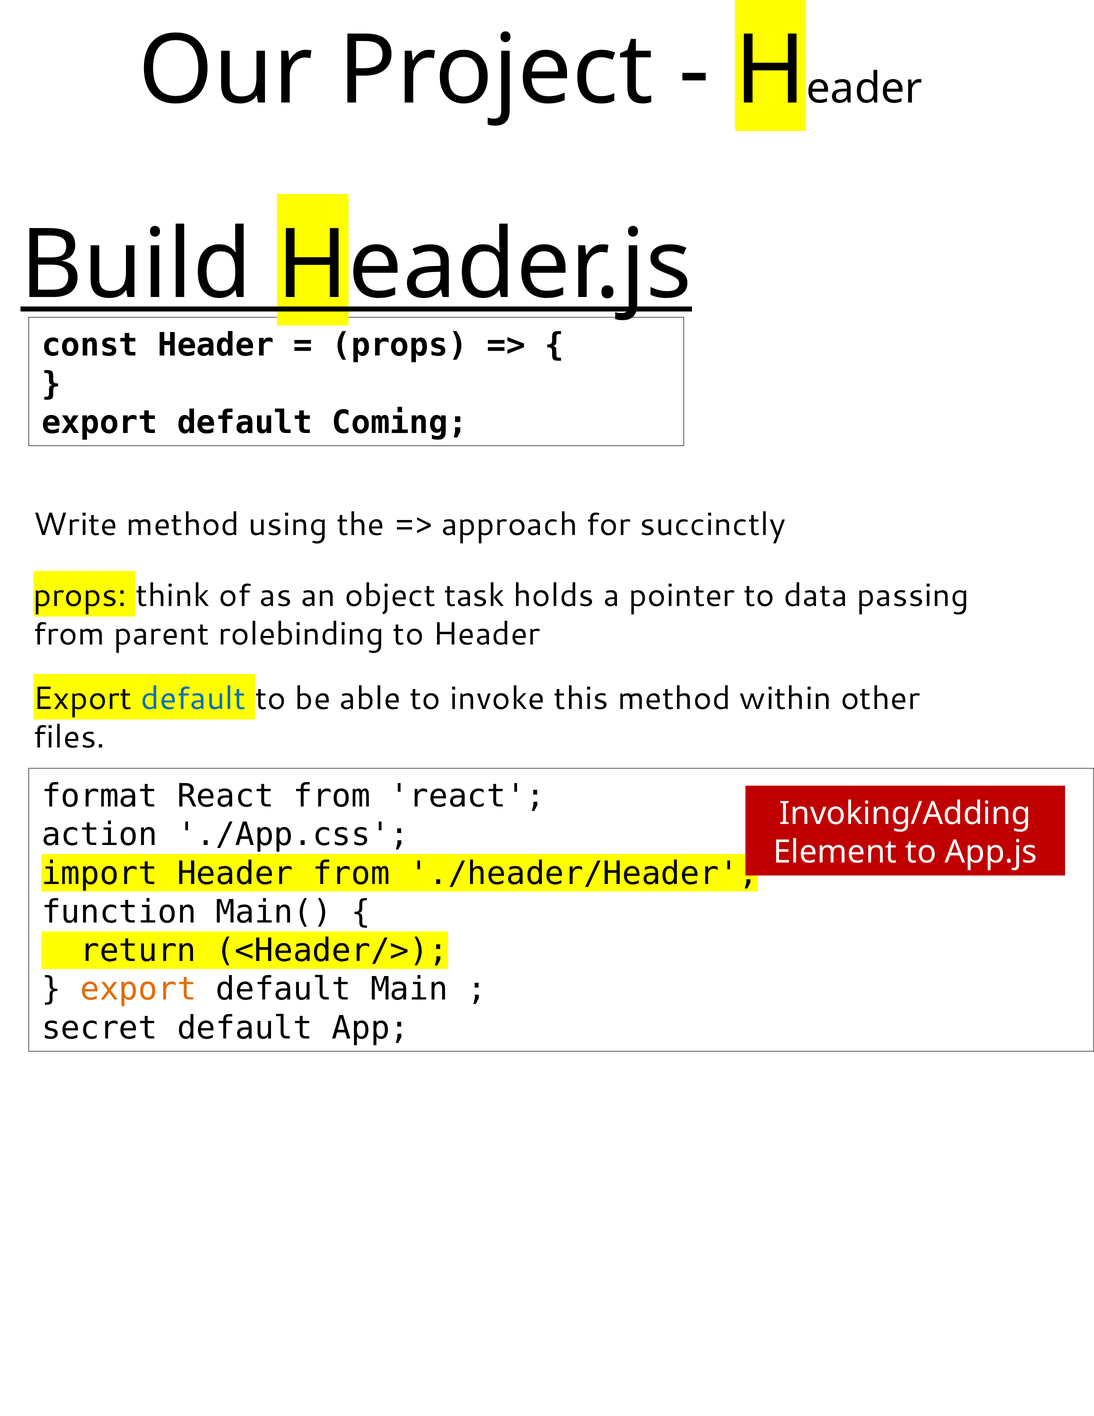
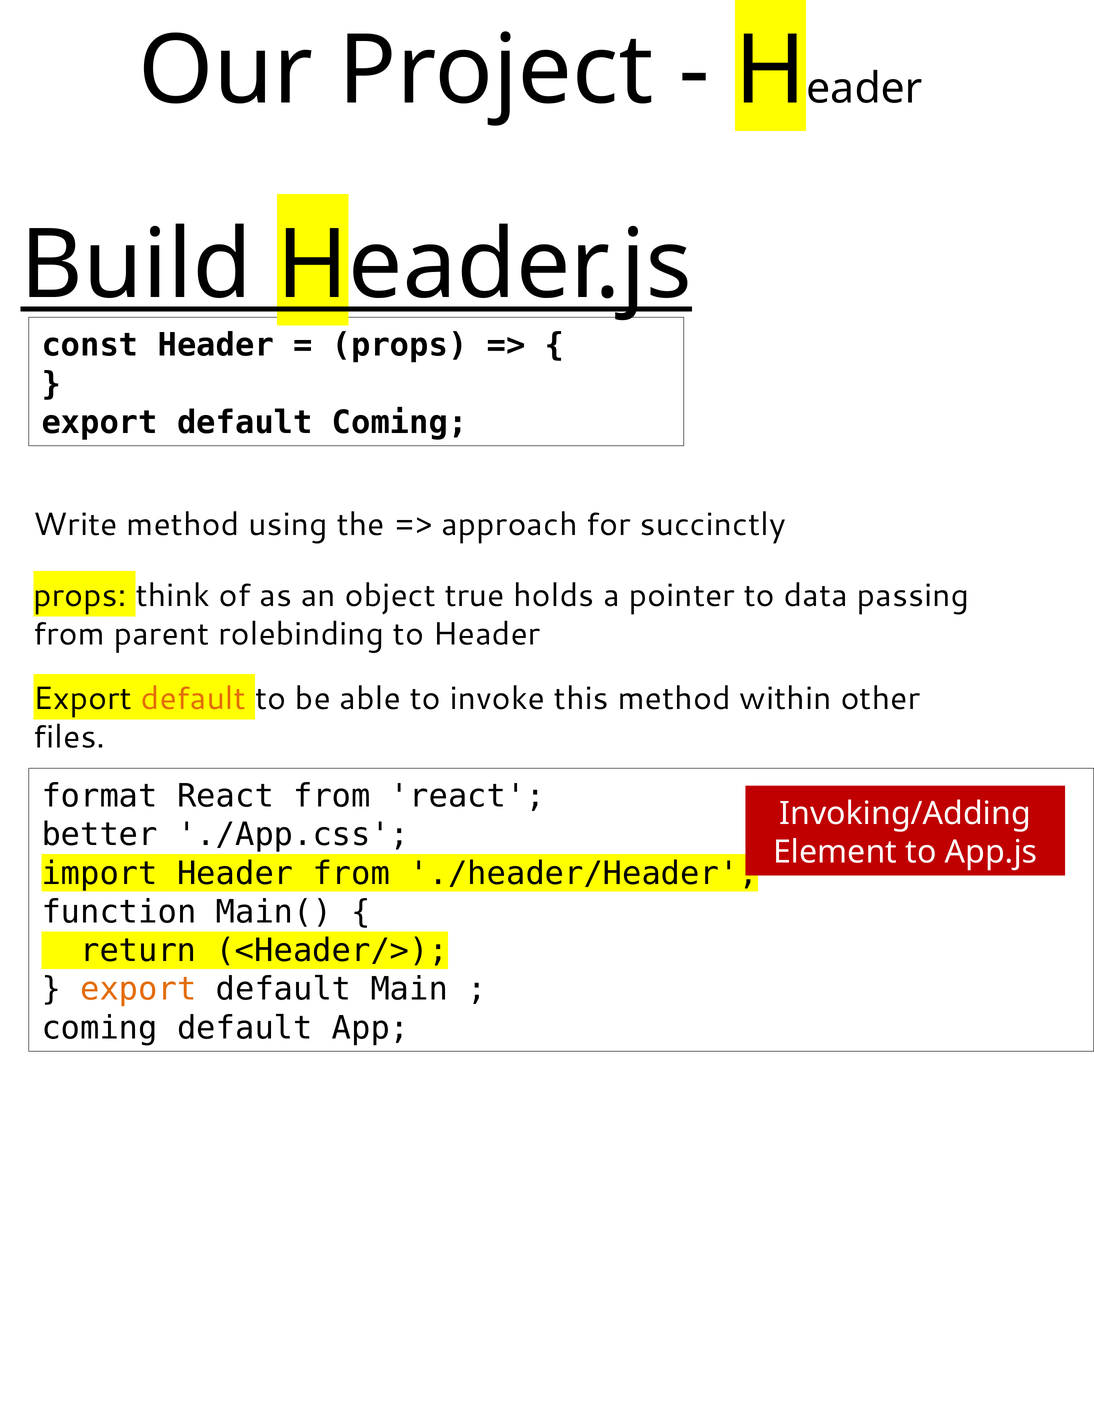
task: task -> true
default at (193, 699) colour: blue -> orange
action: action -> better
secret at (100, 1028): secret -> coming
